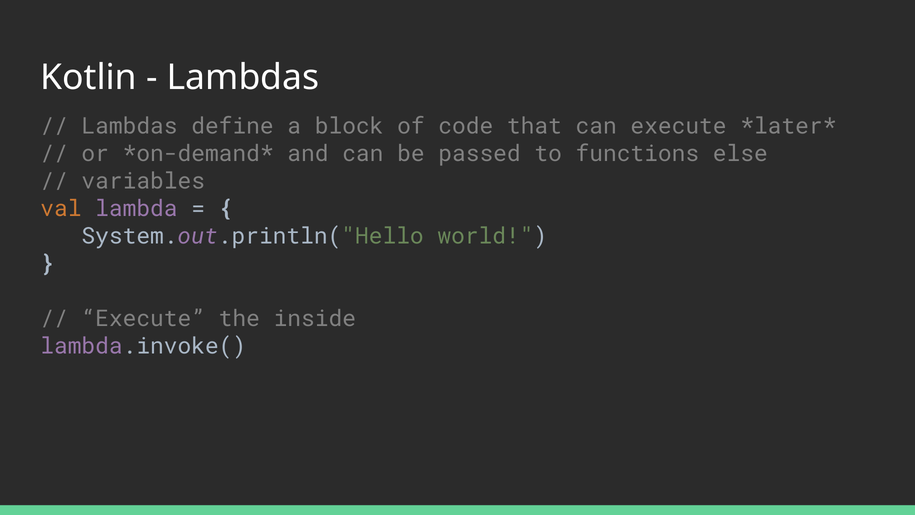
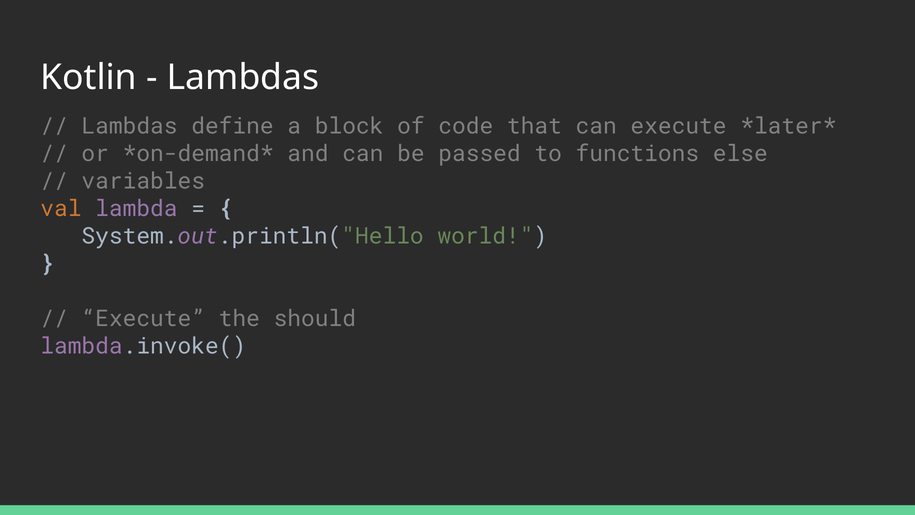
inside: inside -> should
